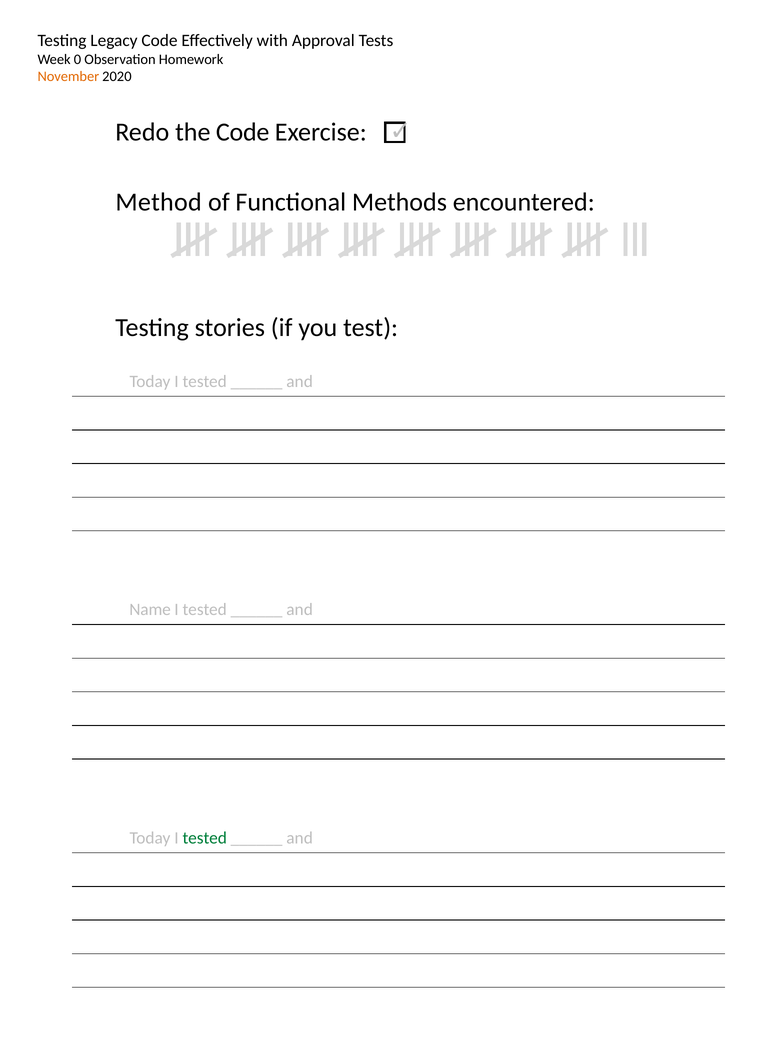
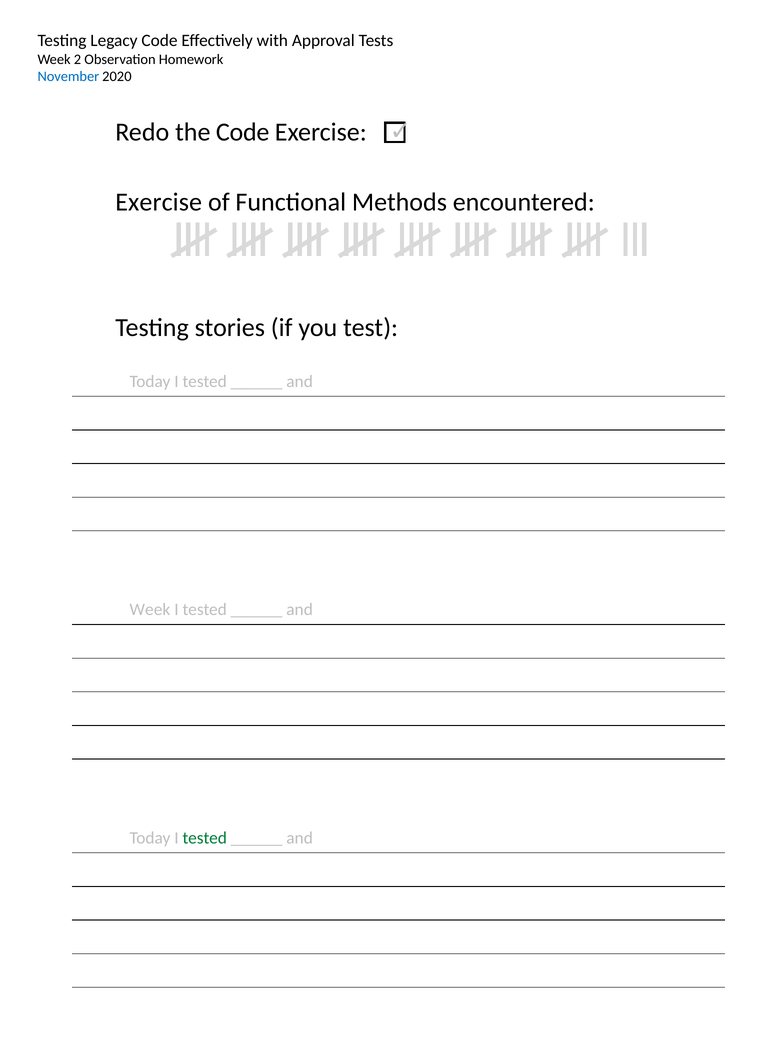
0: 0 -> 2
November colour: orange -> blue
Method at (159, 202): Method -> Exercise
Name at (150, 609): Name -> Week
